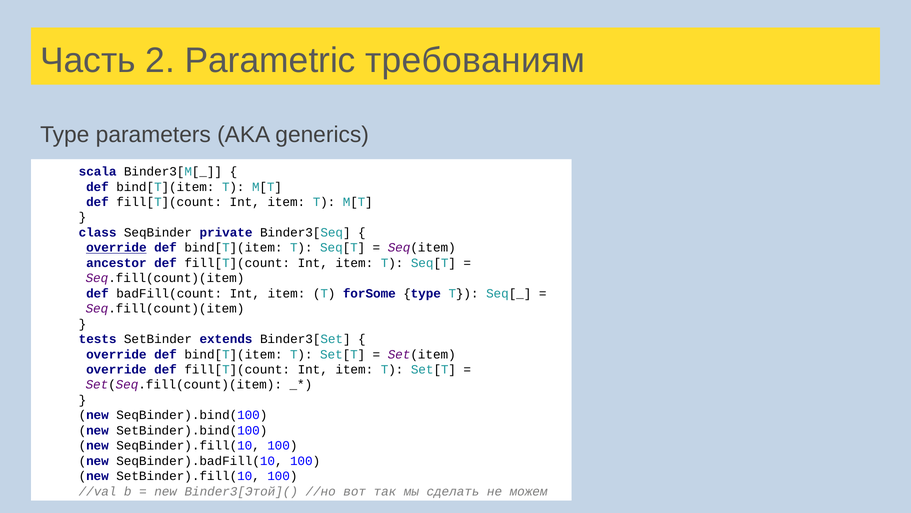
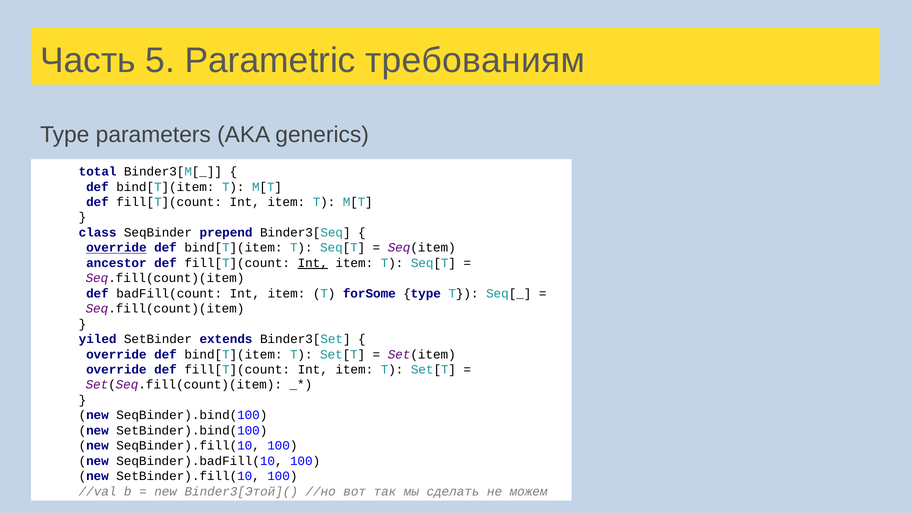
2: 2 -> 5
scala: scala -> total
private: private -> prepend
Int at (313, 263) underline: none -> present
tests: tests -> yiled
